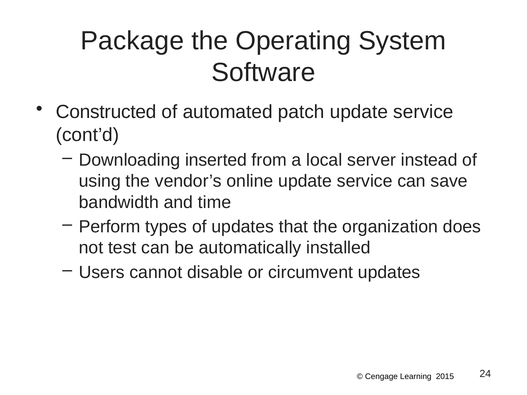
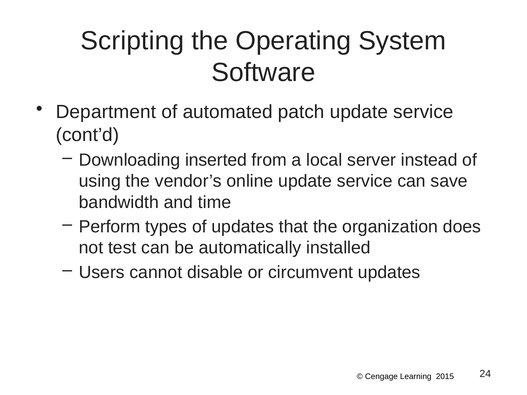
Package: Package -> Scripting
Constructed: Constructed -> Department
